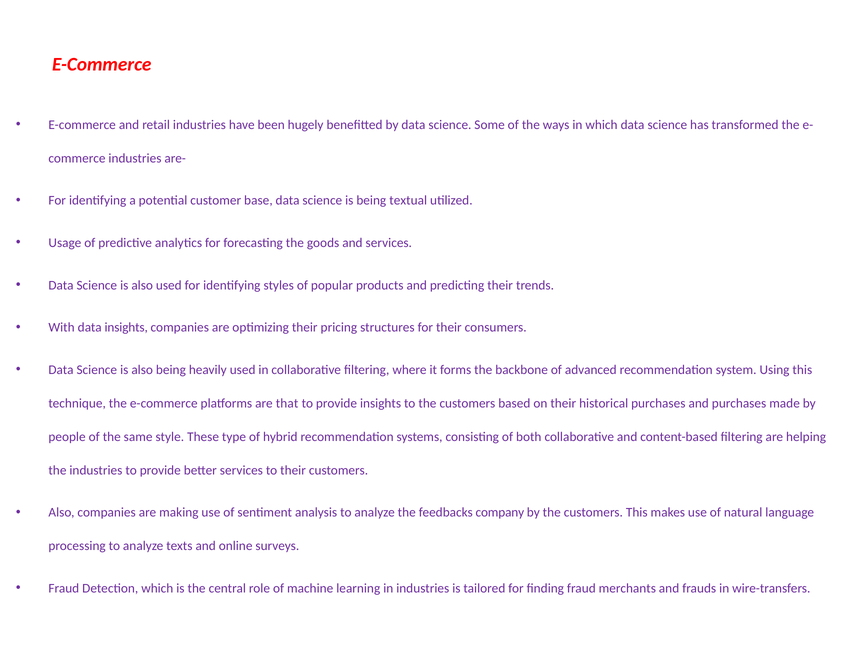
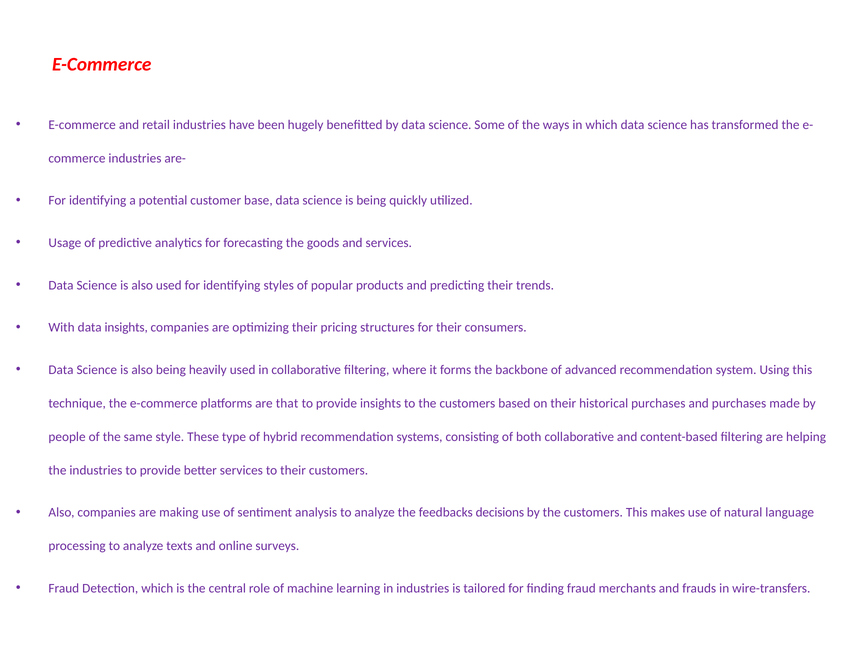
textual: textual -> quickly
company: company -> decisions
